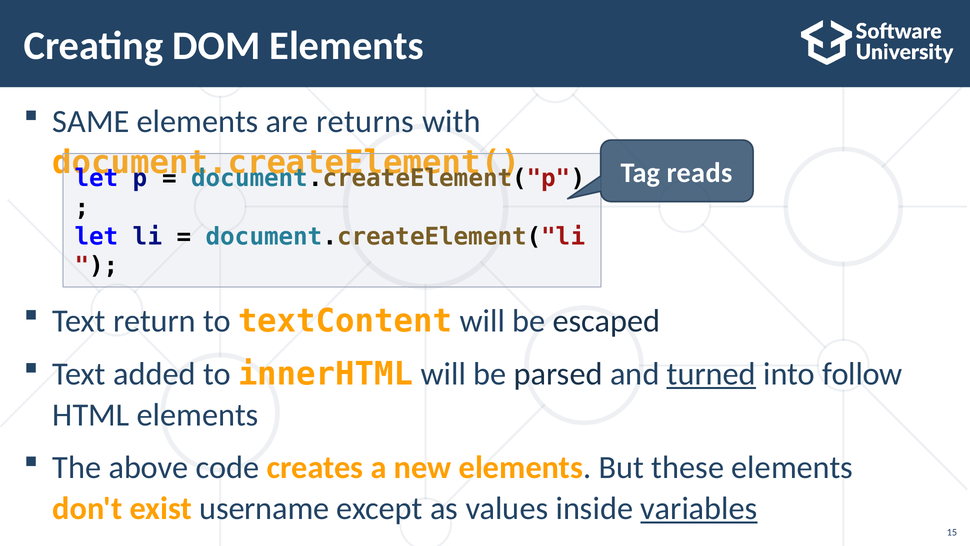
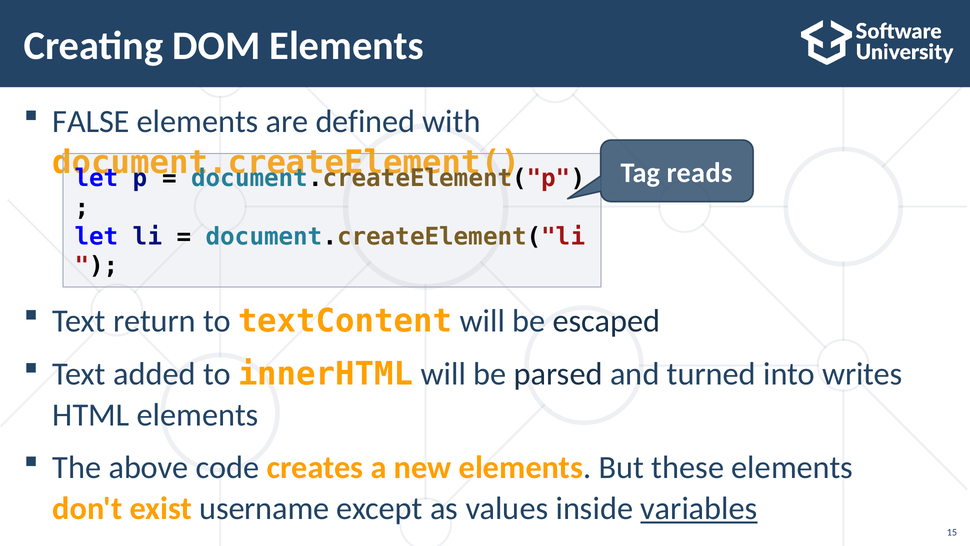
SAME: SAME -> FALSE
returns: returns -> defined
turned underline: present -> none
follow: follow -> writes
